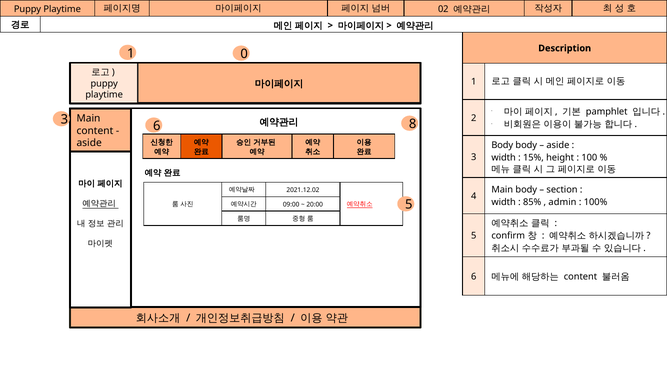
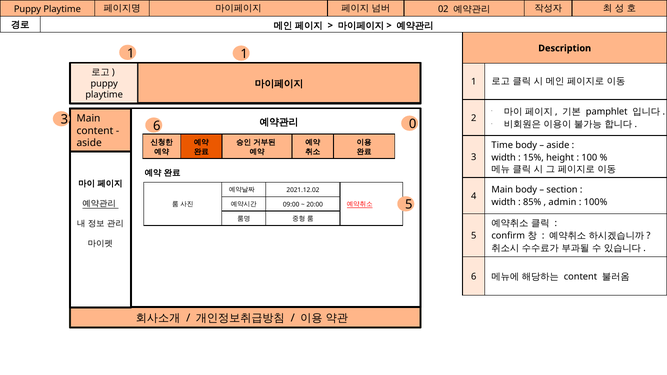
1 0: 0 -> 1
8: 8 -> 0
Body at (502, 145): Body -> Time
